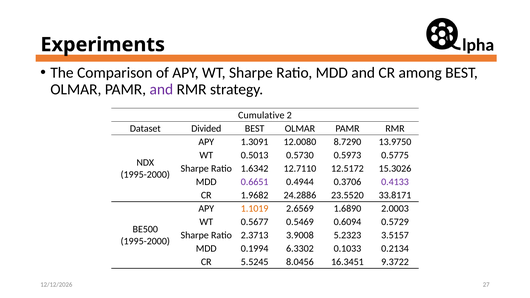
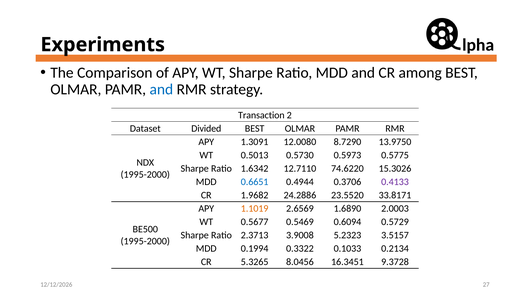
and at (161, 89) colour: purple -> blue
Cumulative: Cumulative -> Transaction
12.5172: 12.5172 -> 74.6220
0.6651 colour: purple -> blue
6.3302: 6.3302 -> 0.3322
5.5245: 5.5245 -> 5.3265
9.3722: 9.3722 -> 9.3728
